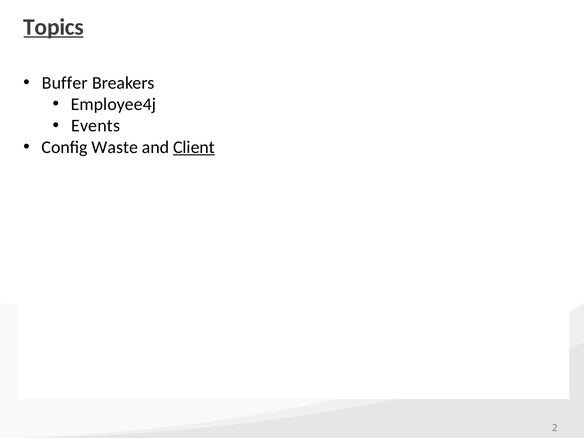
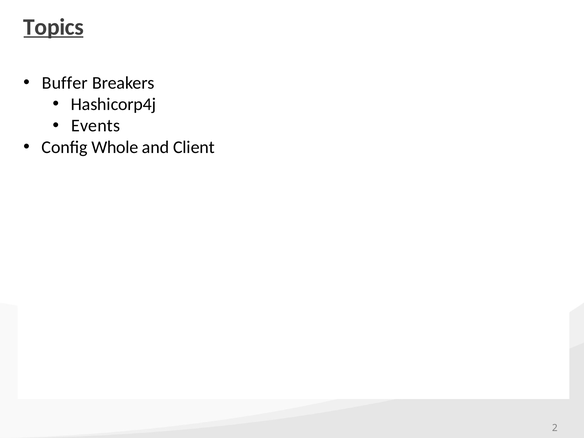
Employee4j: Employee4j -> Hashicorp4j
Waste: Waste -> Whole
Client underline: present -> none
